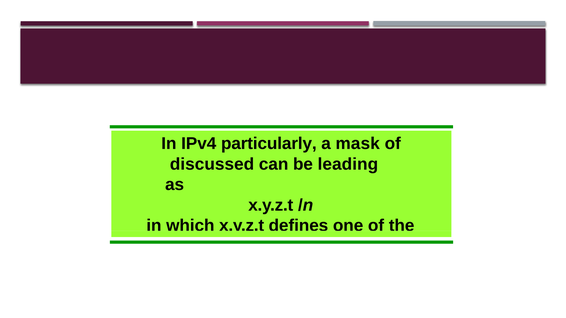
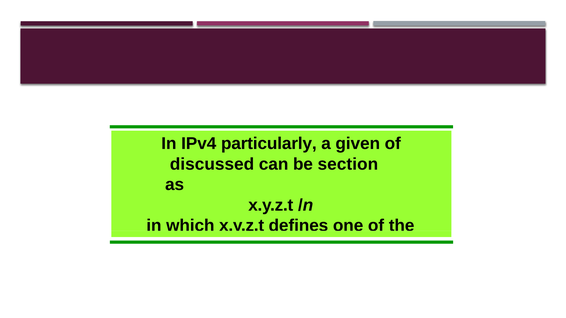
a mask: mask -> given
leading: leading -> section
